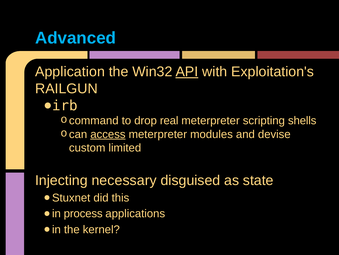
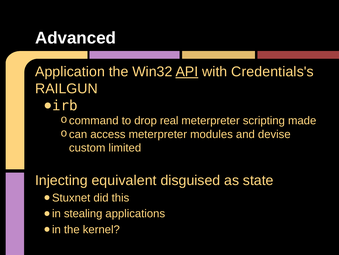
Advanced colour: light blue -> white
Exploitation's: Exploitation's -> Credentials's
shells: shells -> made
access underline: present -> none
necessary: necessary -> equivalent
process: process -> stealing
